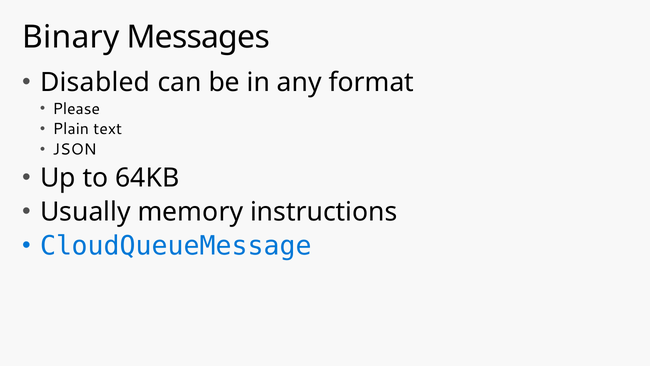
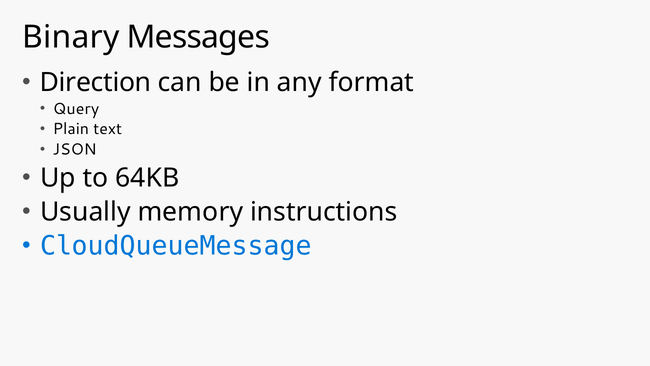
Disabled: Disabled -> Direction
Please: Please -> Query
